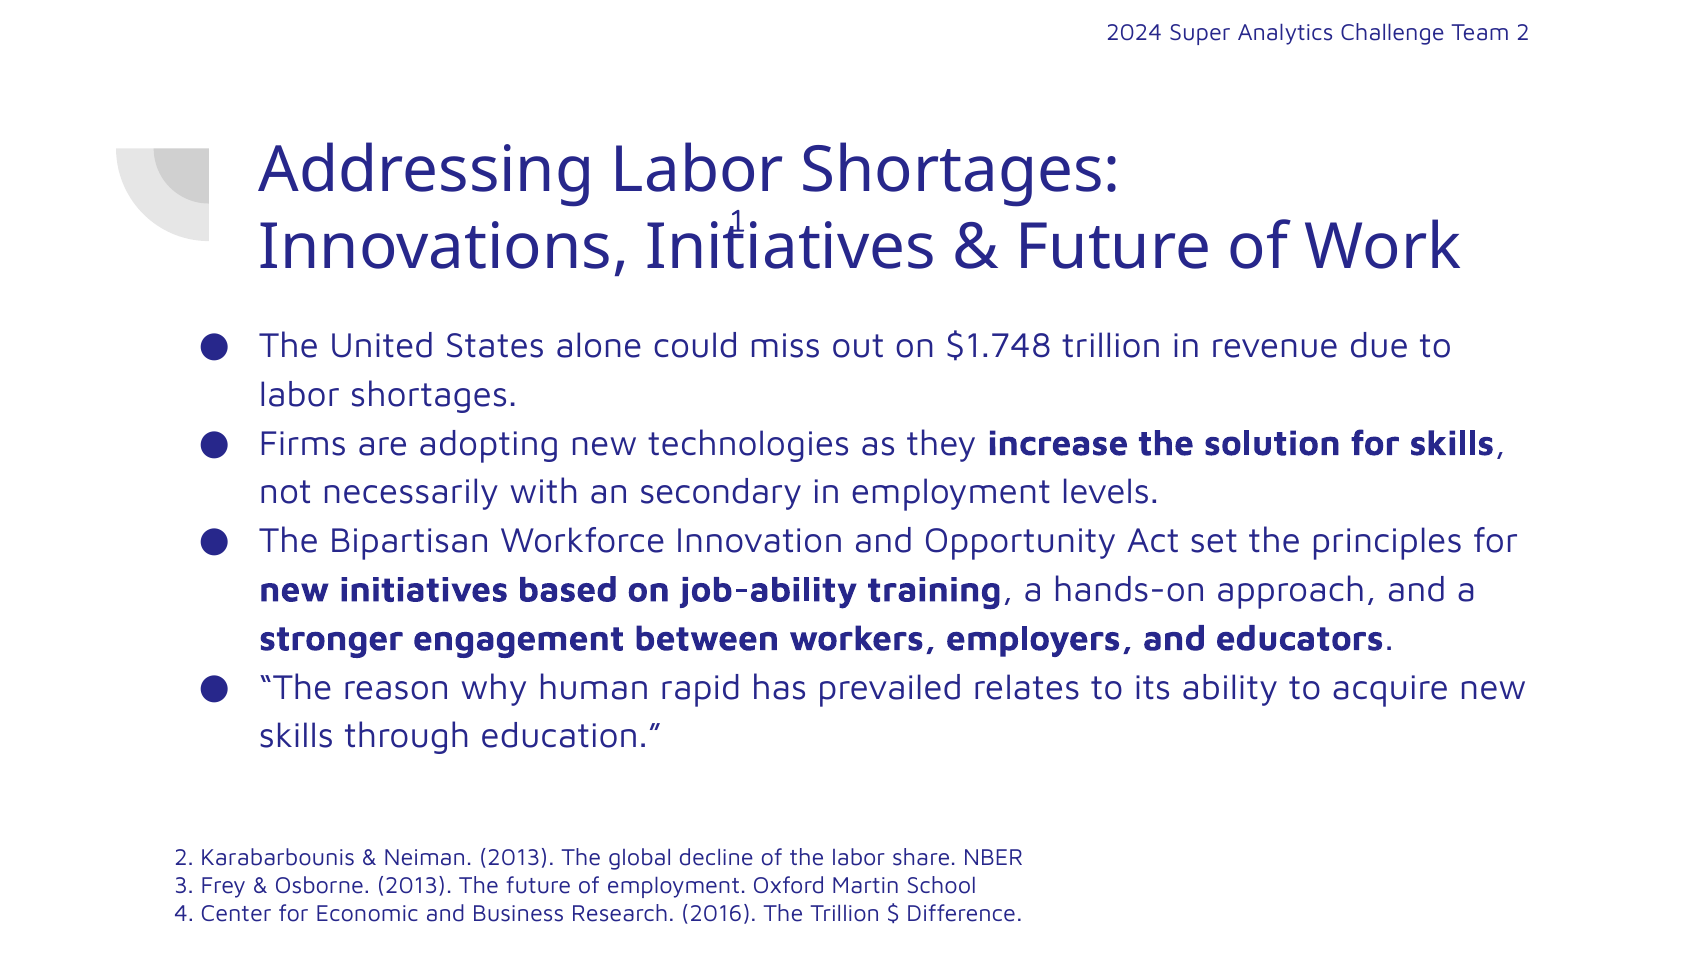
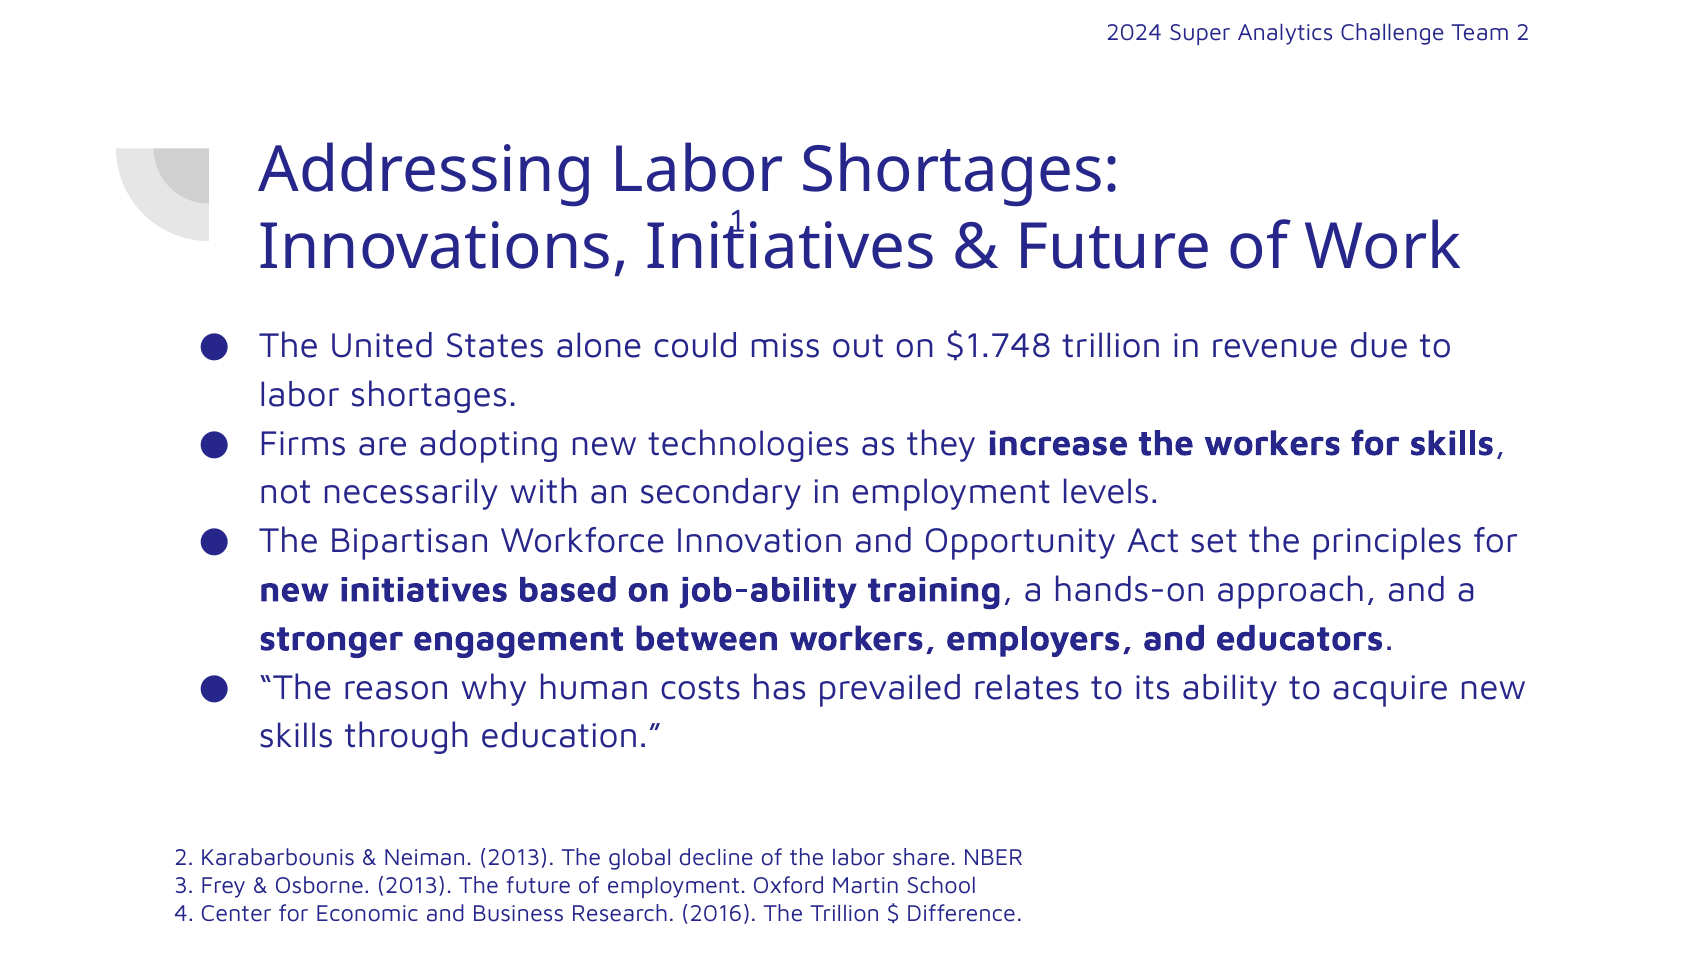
the solution: solution -> workers
rapid: rapid -> costs
